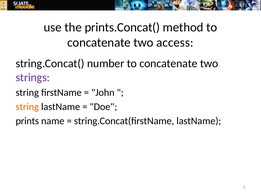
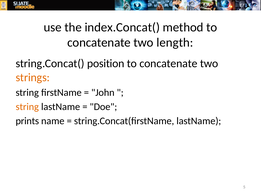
prints.Concat(: prints.Concat( -> index.Concat(
access: access -> length
number: number -> position
strings colour: purple -> orange
